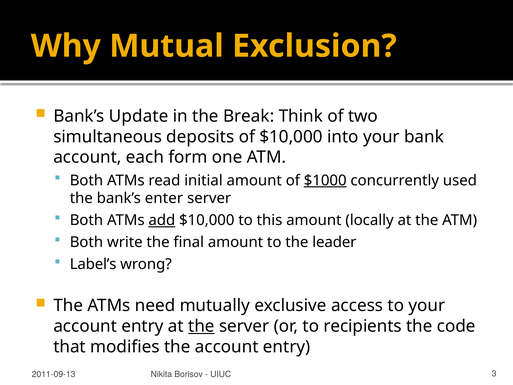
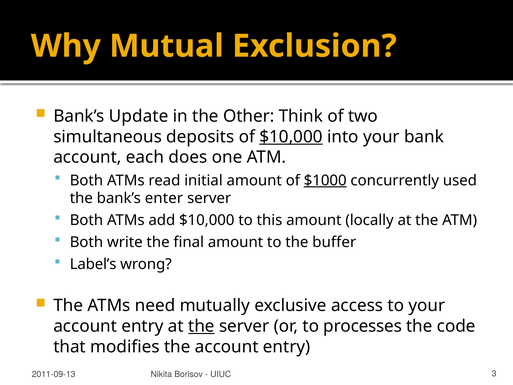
Break: Break -> Other
$10,000 at (291, 137) underline: none -> present
form: form -> does
add underline: present -> none
leader: leader -> buffer
recipients: recipients -> processes
